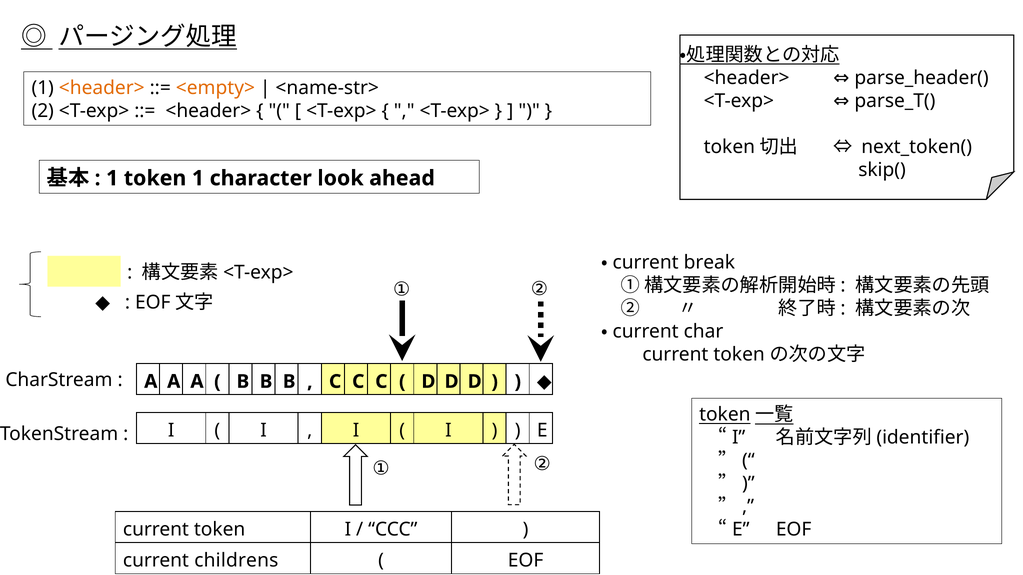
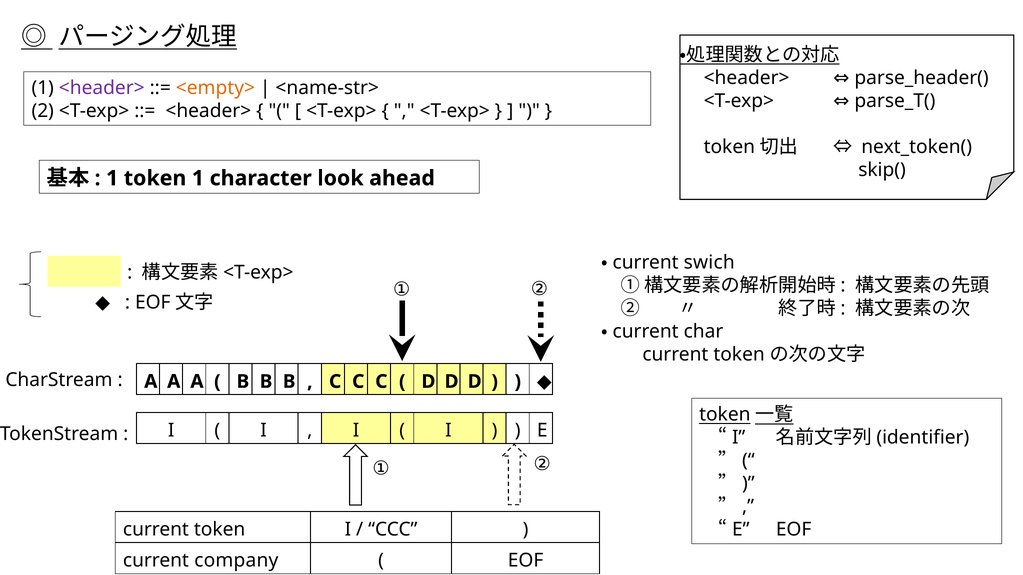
<header> at (102, 88) colour: orange -> purple
break: break -> swich
childrens: childrens -> company
